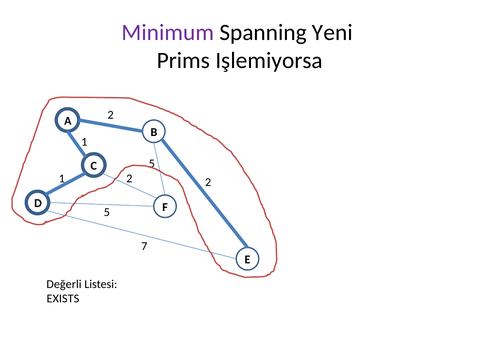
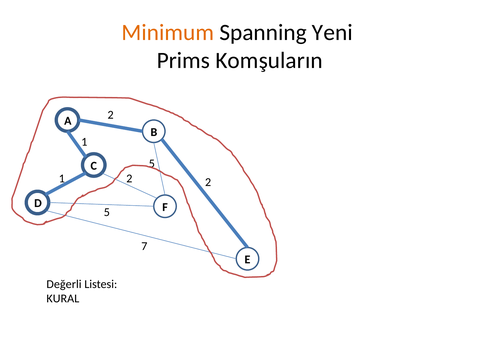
Minimum colour: purple -> orange
Işlemiyorsa: Işlemiyorsa -> Komşuların
EXISTS: EXISTS -> KURAL
